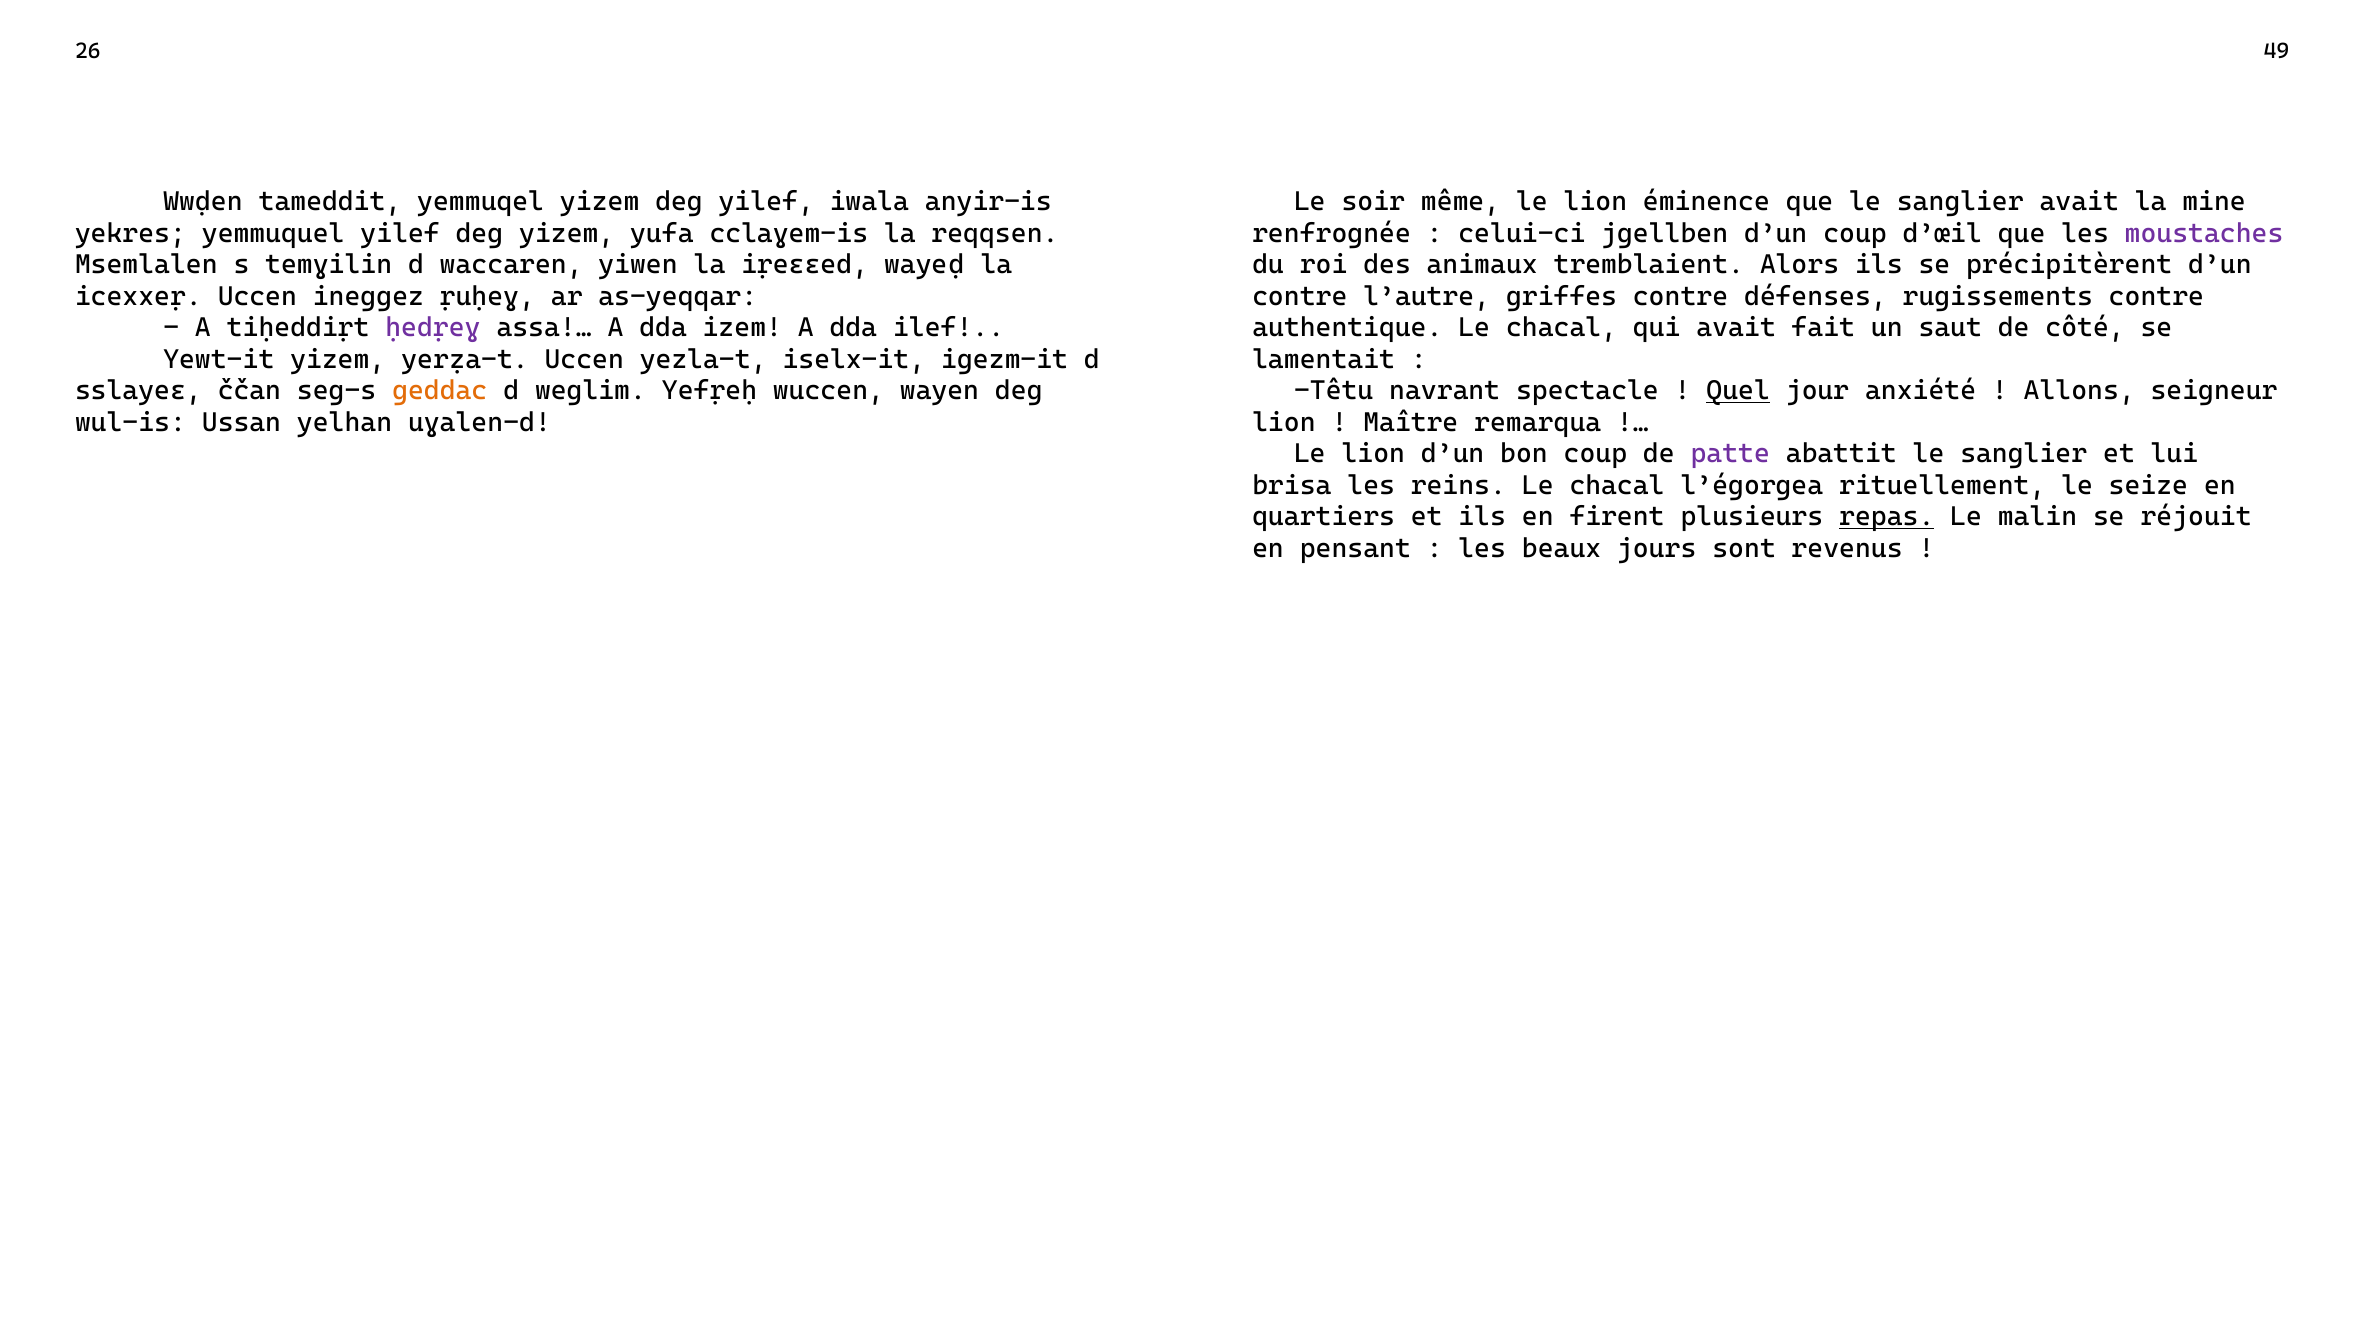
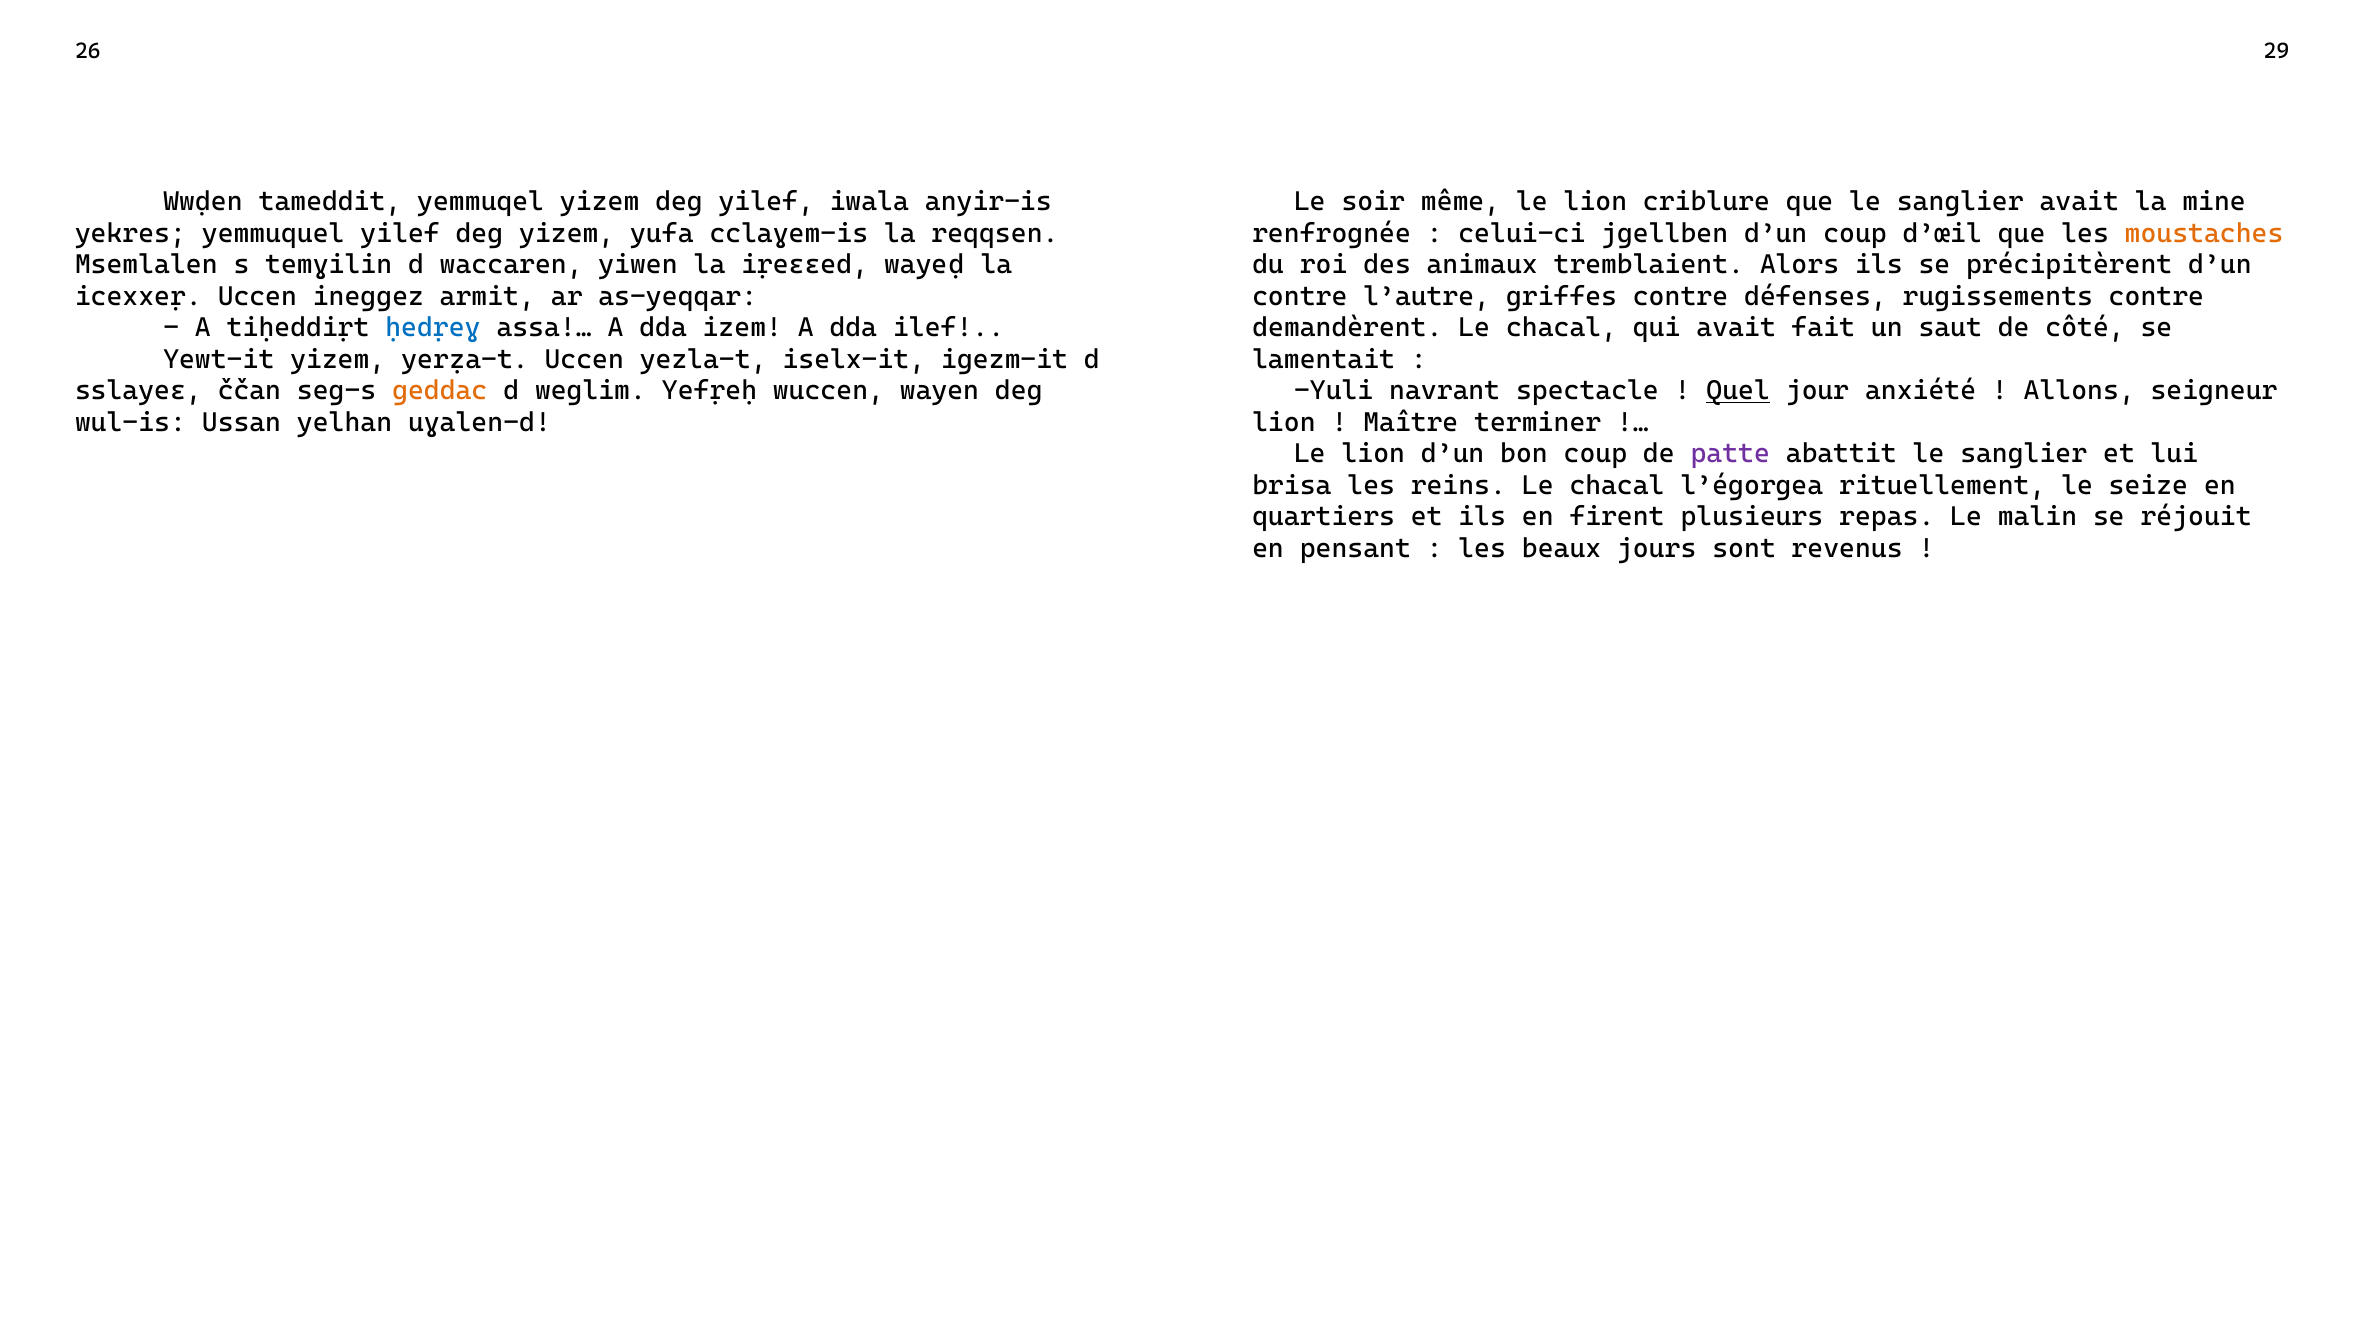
49: 49 -> 29
éminence: éminence -> criblure
moustaches colour: purple -> orange
ṛuḥeɣ: ṛuḥeɣ -> armit
ḥedṛeɣ colour: purple -> blue
authentique: authentique -> demandèrent
Têtu: Têtu -> Yuli
remarqua: remarqua -> terminer
repas underline: present -> none
